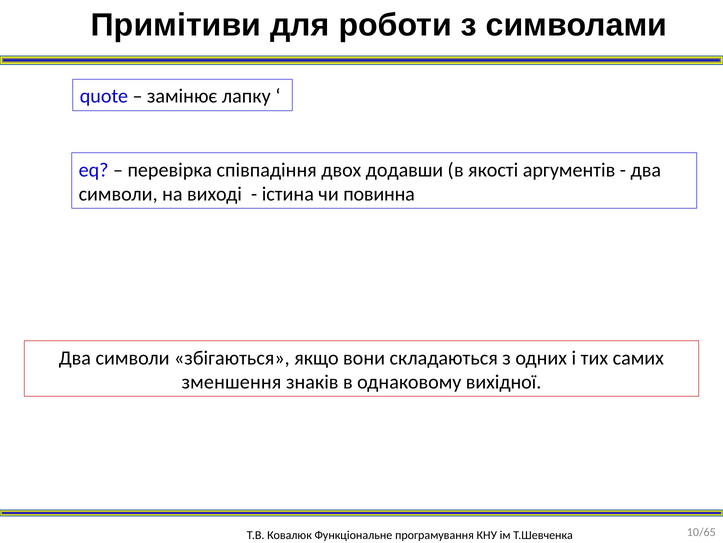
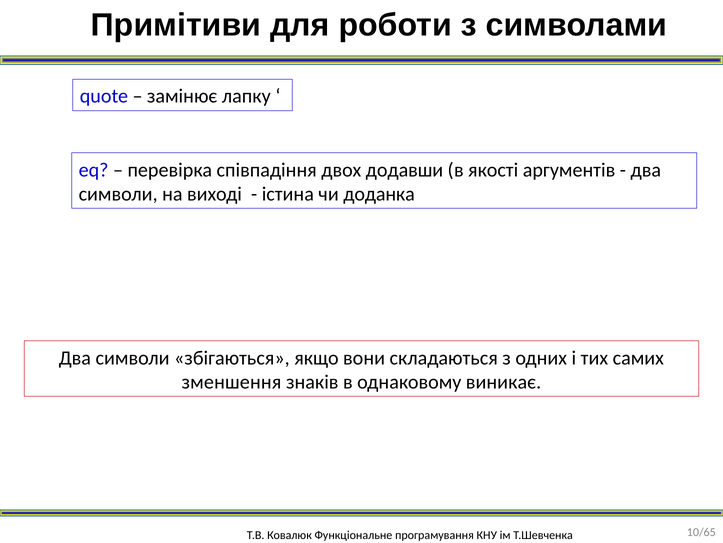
повинна: повинна -> доданка
вихідної: вихідної -> виникає
